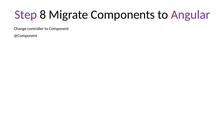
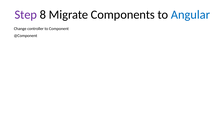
Angular colour: purple -> blue
